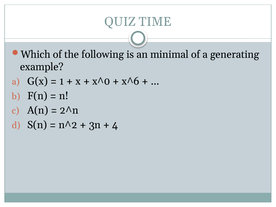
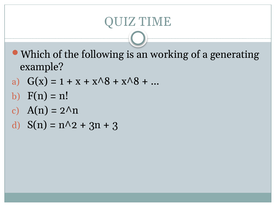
minimal: minimal -> working
x^0 at (101, 81): x^0 -> x^8
x^6 at (130, 81): x^6 -> x^8
4: 4 -> 3
